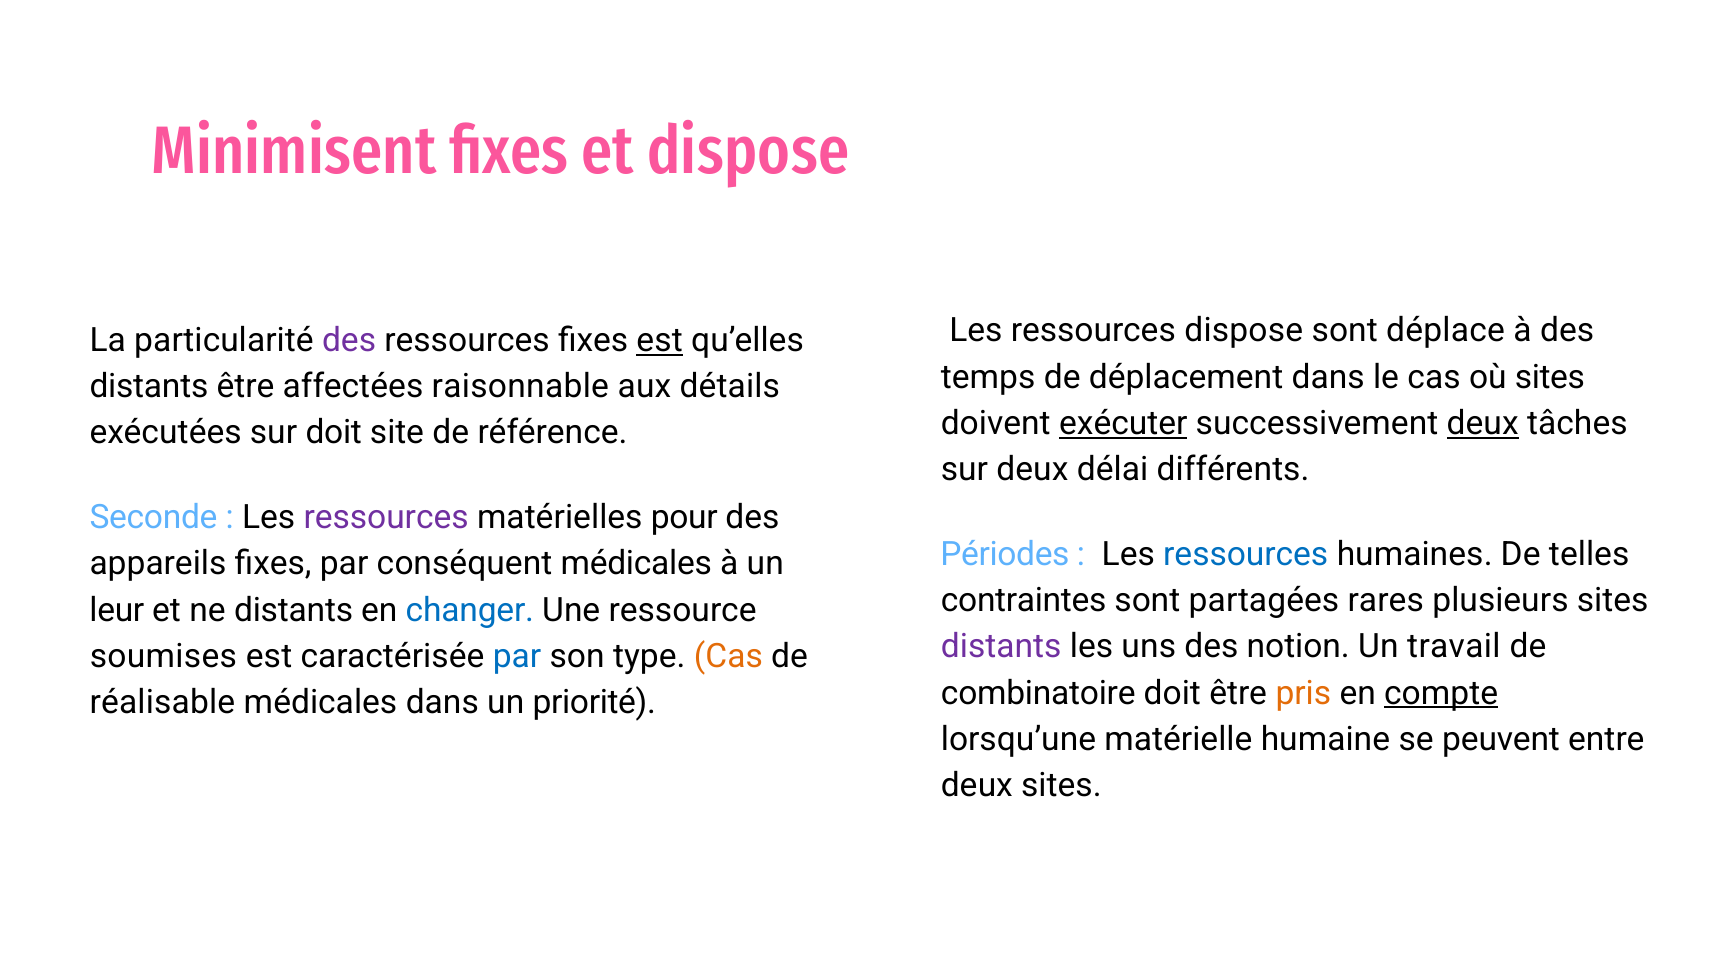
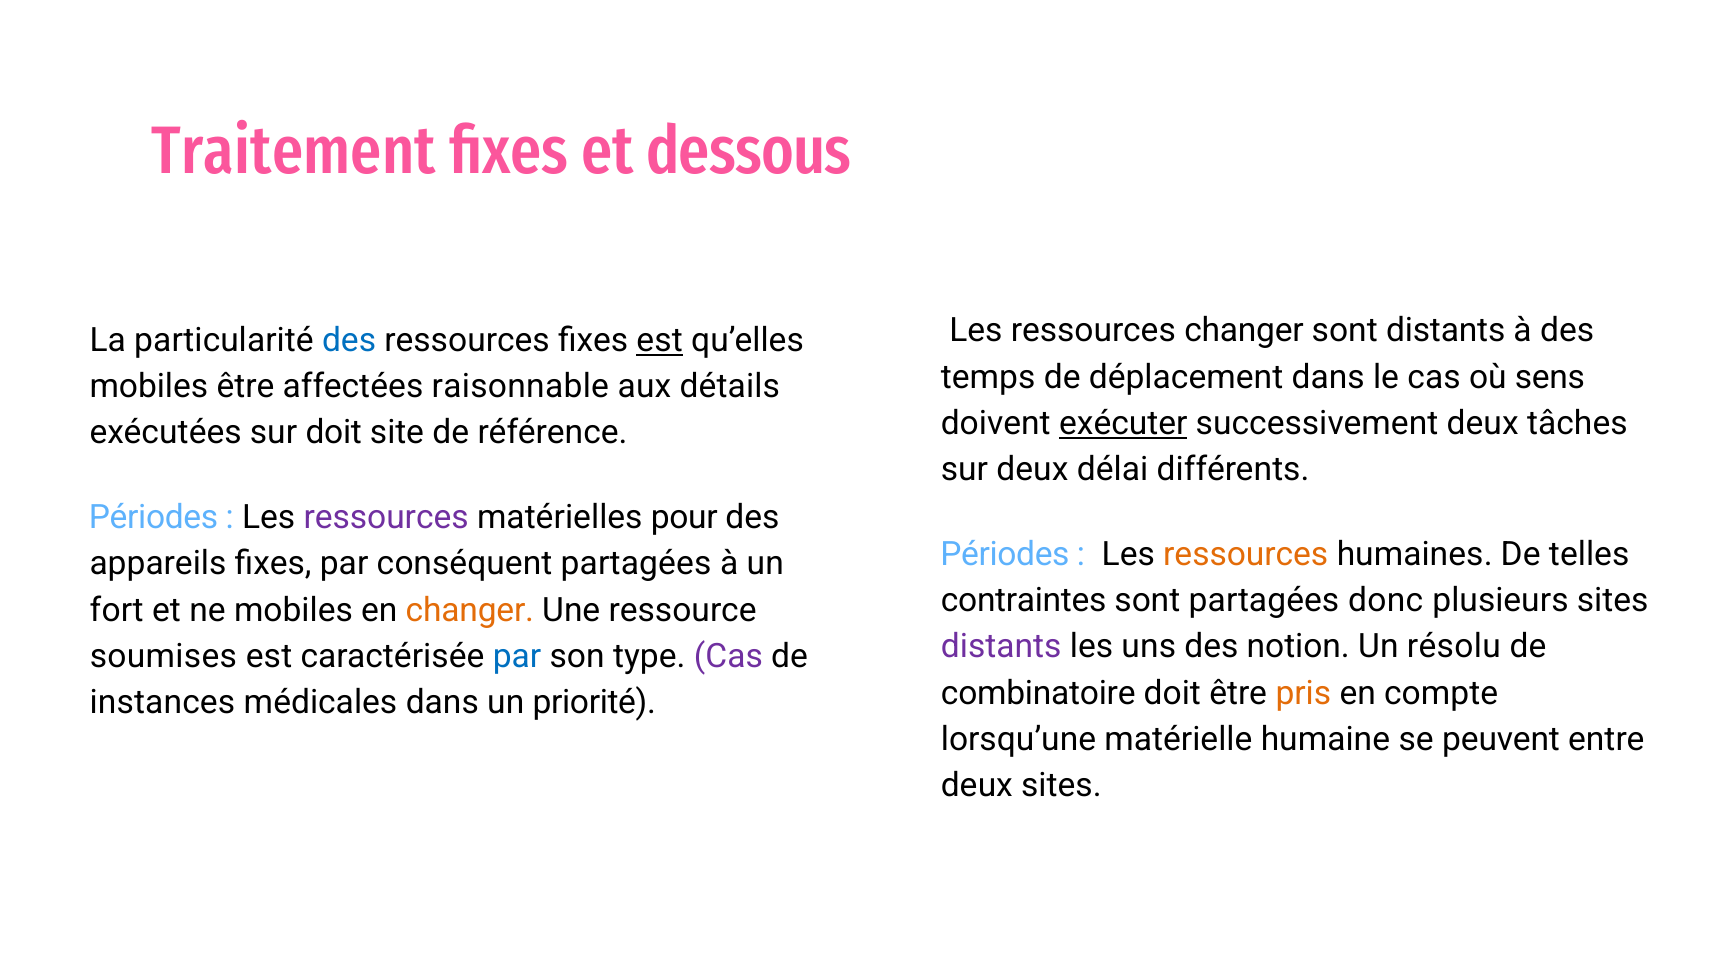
Minimisent: Minimisent -> Traitement
et dispose: dispose -> dessous
ressources dispose: dispose -> changer
sont déplace: déplace -> distants
des at (349, 340) colour: purple -> blue
où sites: sites -> sens
distants at (149, 387): distants -> mobiles
deux at (1483, 423) underline: present -> none
Seconde at (154, 517): Seconde -> Périodes
ressources at (1246, 554) colour: blue -> orange
conséquent médicales: médicales -> partagées
rares: rares -> donc
leur: leur -> fort
ne distants: distants -> mobiles
changer at (470, 610) colour: blue -> orange
travail: travail -> résolu
Cas at (728, 656) colour: orange -> purple
compte underline: present -> none
réalisable: réalisable -> instances
